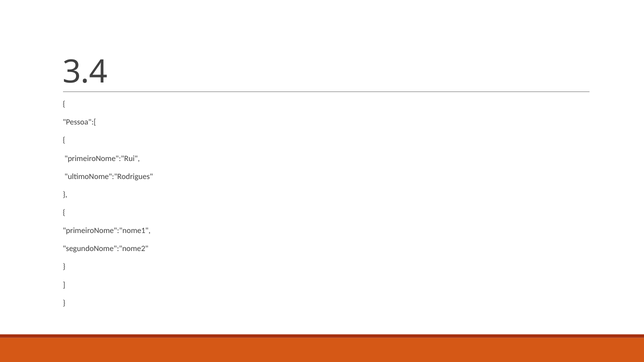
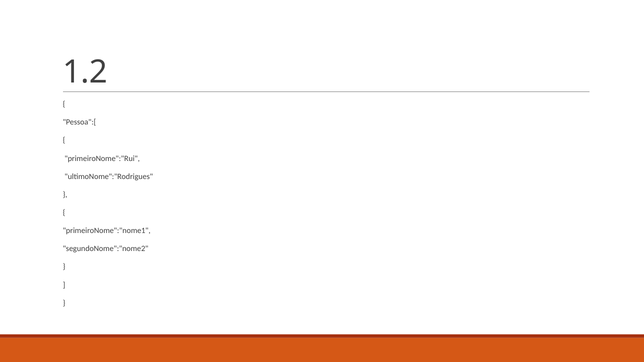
3.4: 3.4 -> 1.2
